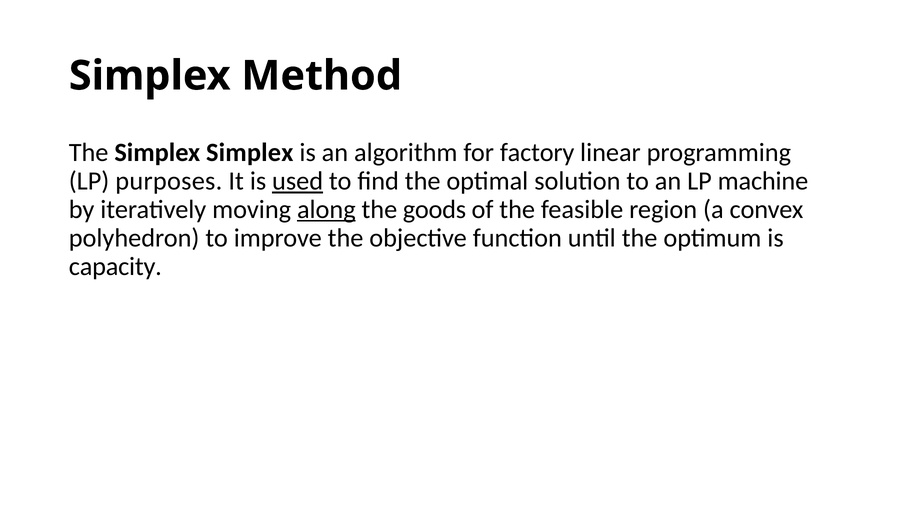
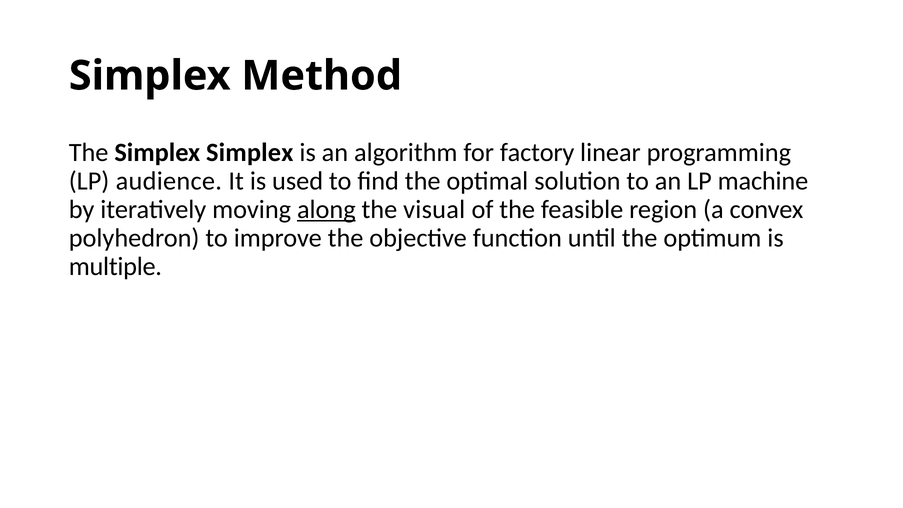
purposes: purposes -> audience
used underline: present -> none
goods: goods -> visual
capacity: capacity -> multiple
